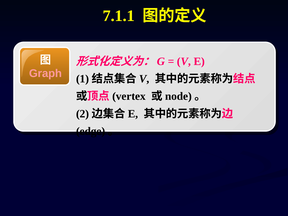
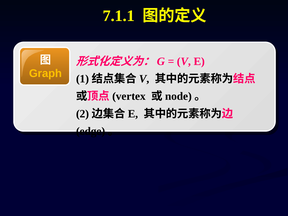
Graph colour: pink -> yellow
